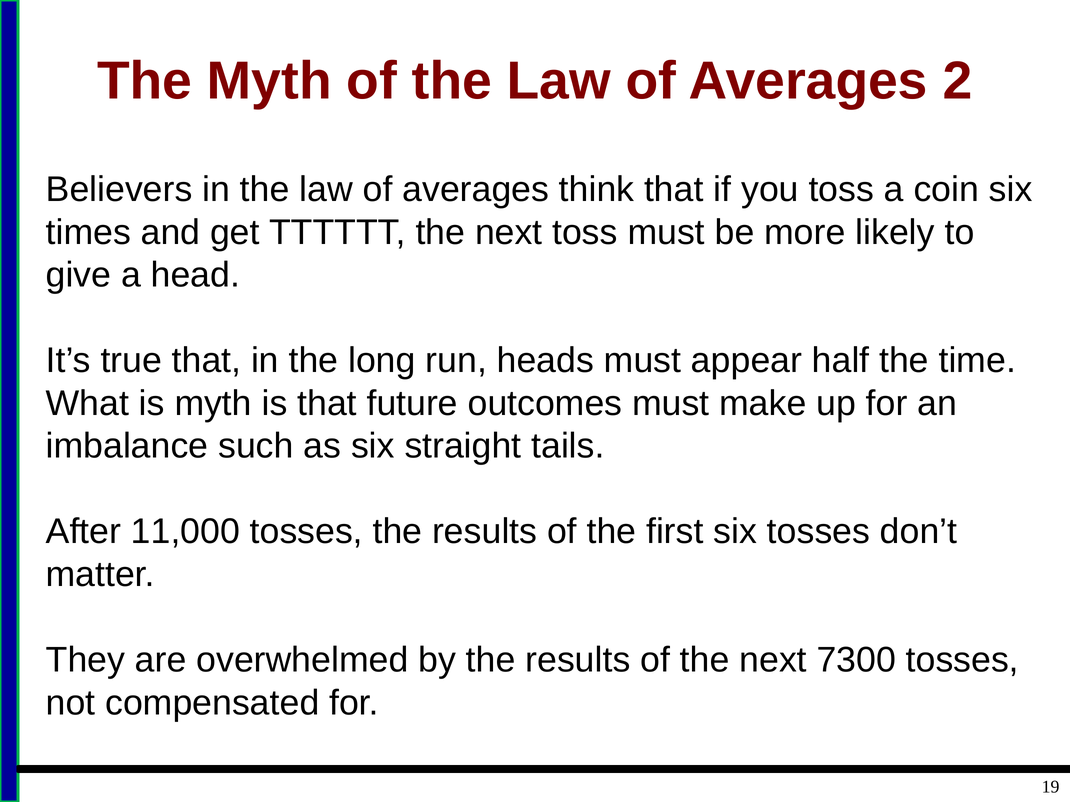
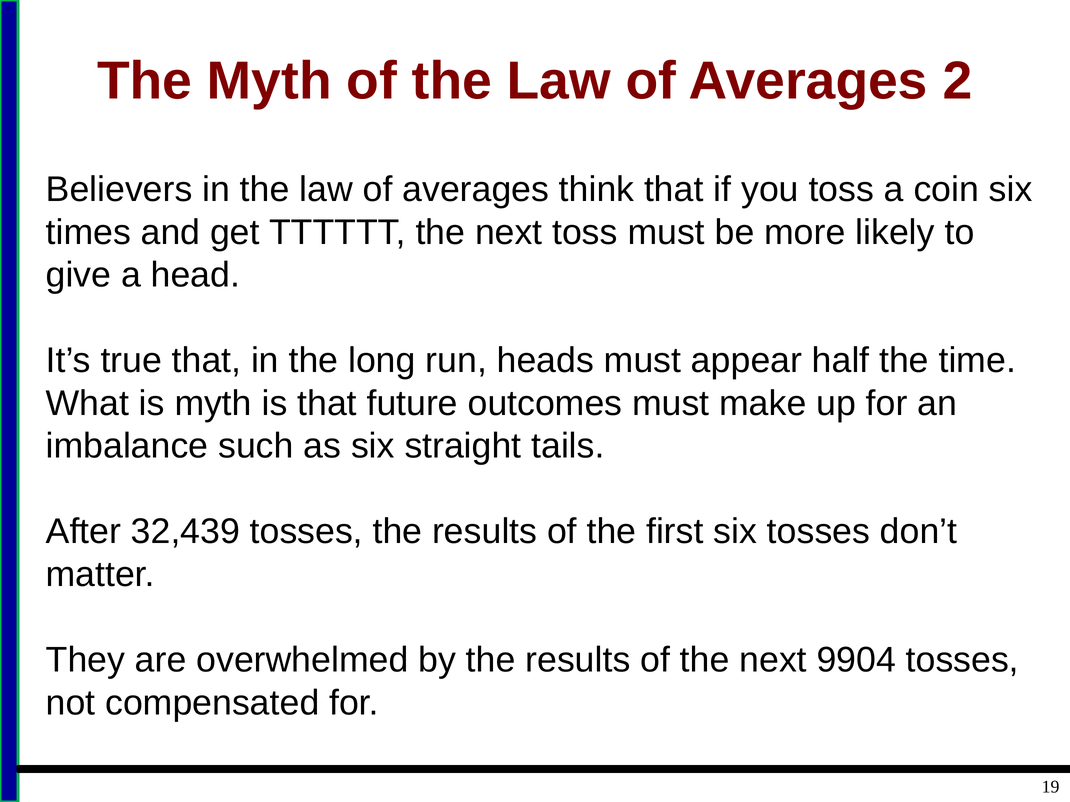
11,000: 11,000 -> 32,439
7300: 7300 -> 9904
